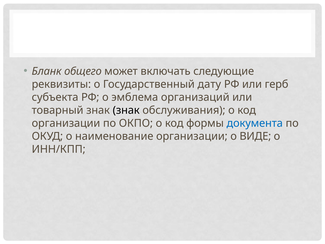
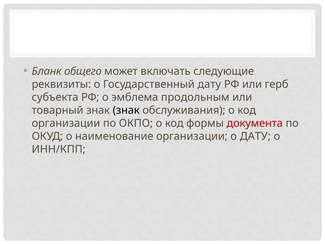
организаций: организаций -> продольным
документа colour: blue -> red
о ВИДЕ: ВИДЕ -> ДАТУ
